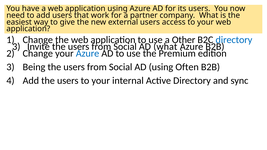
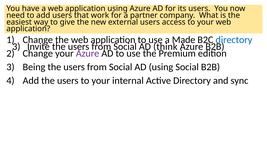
Other: Other -> Made
AD what: what -> think
Azure at (88, 53) colour: blue -> purple
using Often: Often -> Social
